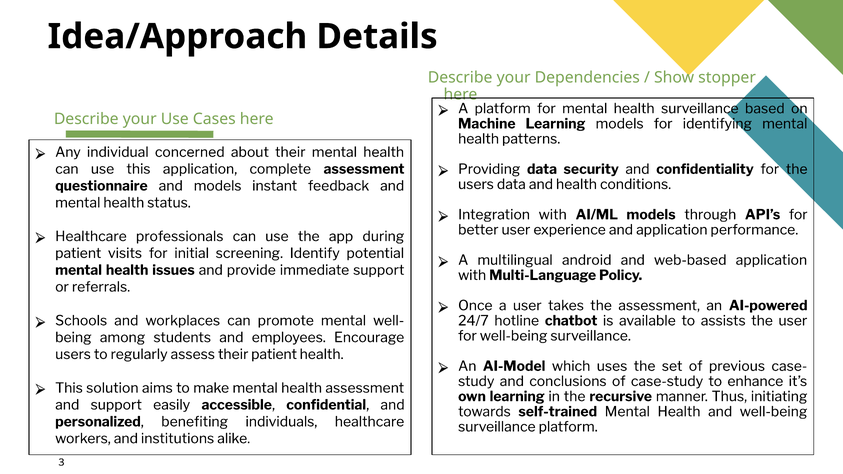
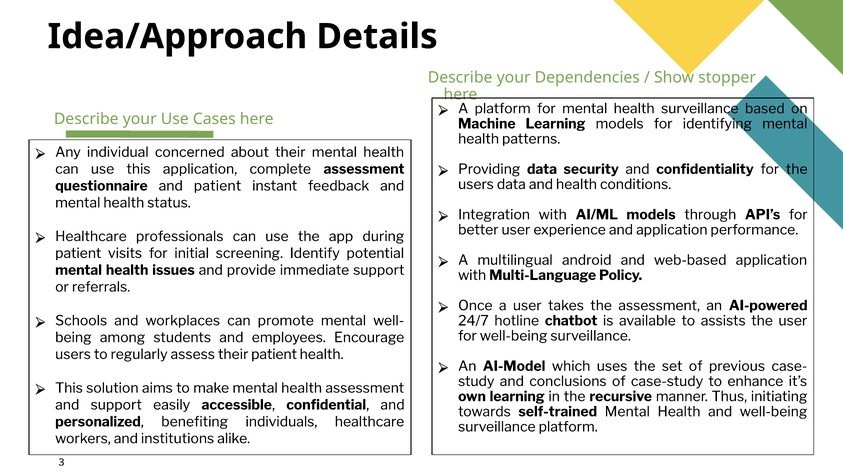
and models: models -> patient
